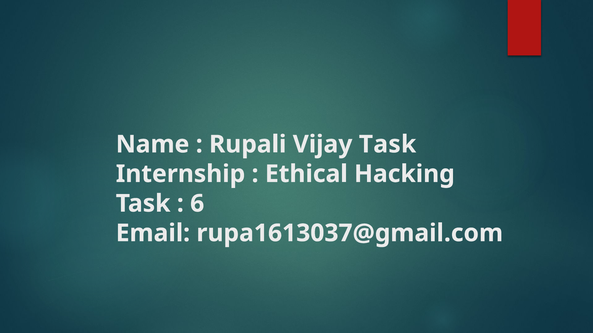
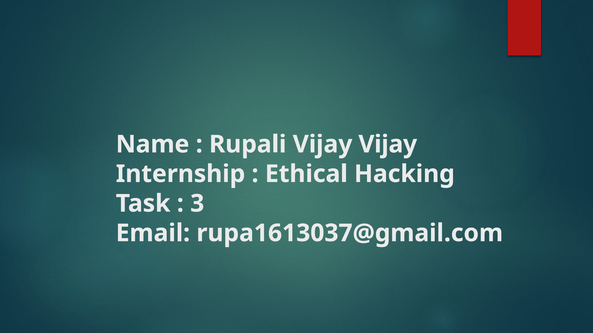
Vijay Task: Task -> Vijay
6: 6 -> 3
